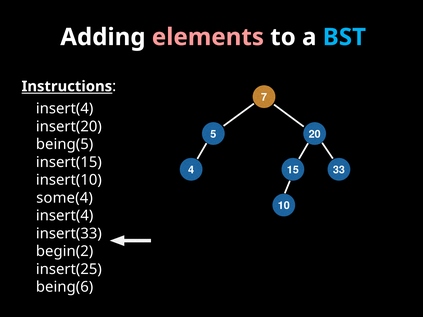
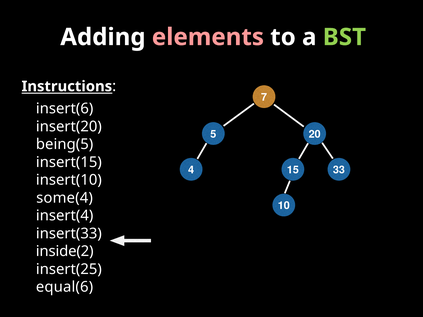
BST colour: light blue -> light green
insert(4 at (65, 109): insert(4 -> insert(6
begin(2: begin(2 -> inside(2
being(6: being(6 -> equal(6
